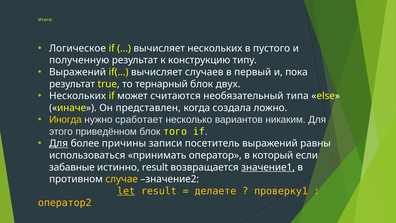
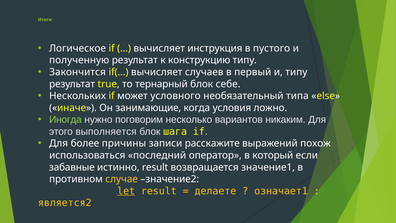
вычисляет нескольких: нескольких -> инструкция
Выражений at (78, 72): Выражений -> Закончится
и пока: пока -> типу
двух: двух -> себе
считаются: считаются -> условного
представлен: представлен -> занимающие
создала: создала -> условия
Иногда colour: yellow -> light green
сработает: сработает -> поговорим
приведённом: приведённом -> выполняется
того: того -> шага
Для at (59, 143) underline: present -> none
посетитель: посетитель -> расскажите
равны: равны -> похож
принимать: принимать -> последний
значение1 underline: present -> none
проверку1: проверку1 -> означает1
оператор2: оператор2 -> является2
